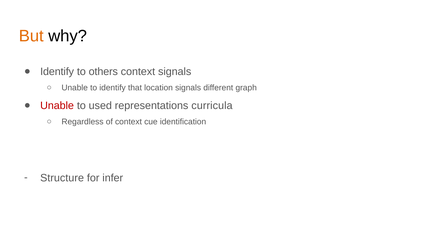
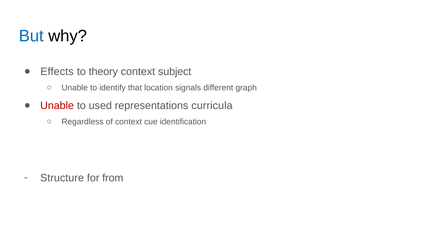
But colour: orange -> blue
Identify at (57, 72): Identify -> Effects
others: others -> theory
context signals: signals -> subject
infer: infer -> from
